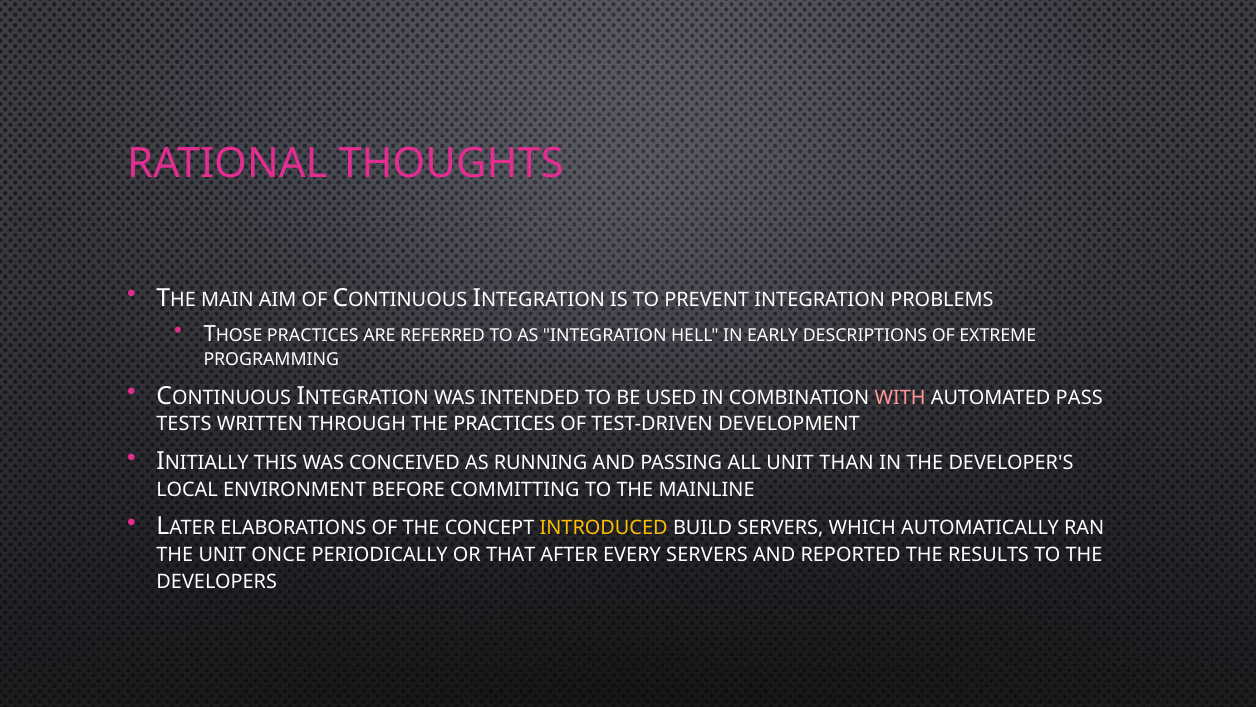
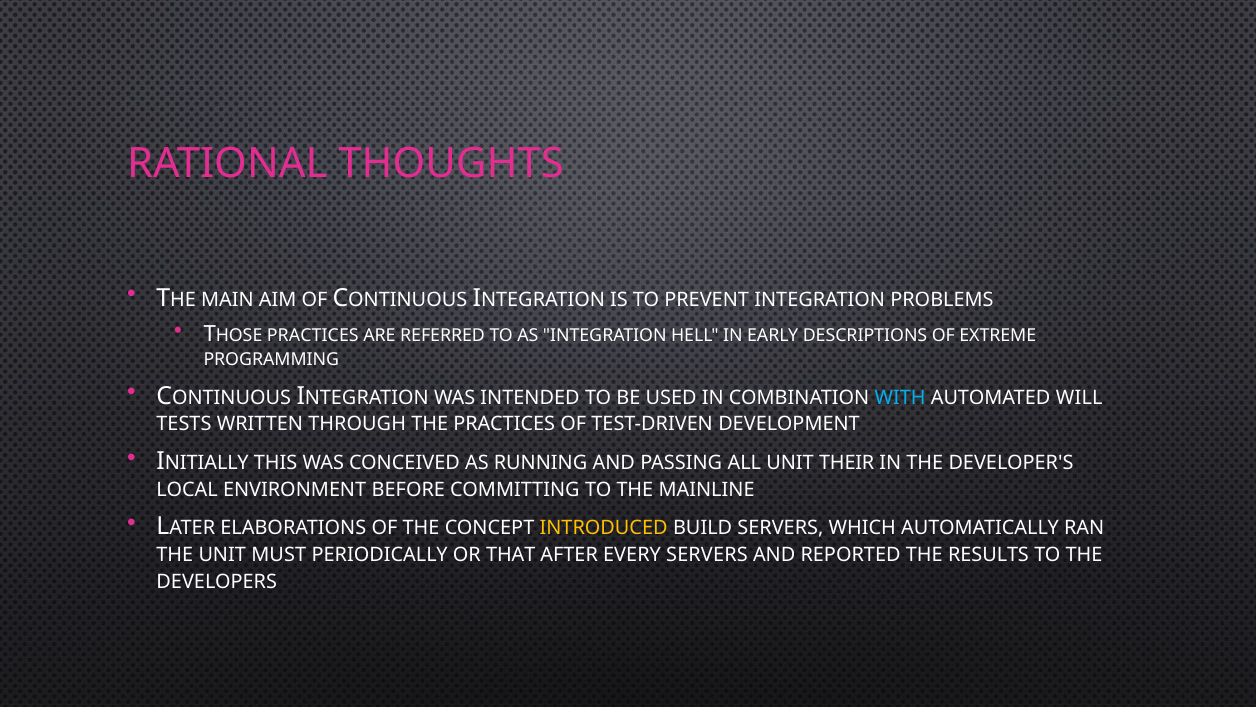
WITH colour: pink -> light blue
PASS: PASS -> WILL
THAN: THAN -> THEIR
ONCE: ONCE -> MUST
